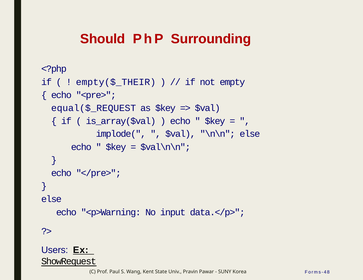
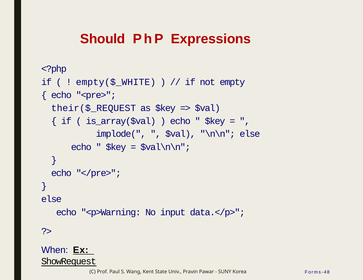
Surrounding: Surrounding -> Expressions
empty($_THEIR: empty($_THEIR -> empty($_WHITE
equal($_REQUEST: equal($_REQUEST -> their($_REQUEST
Users: Users -> When
